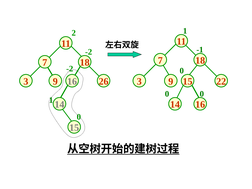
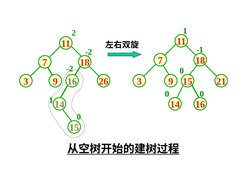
22: 22 -> 21
